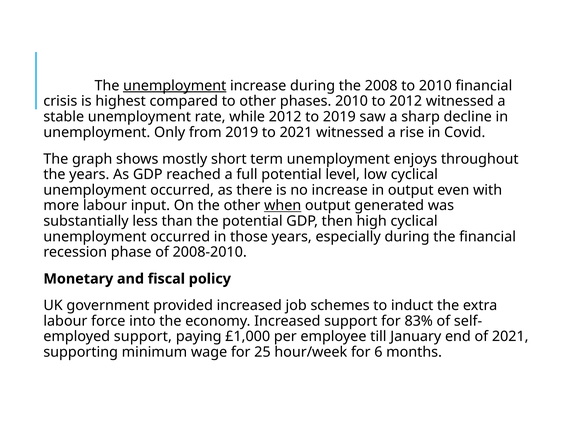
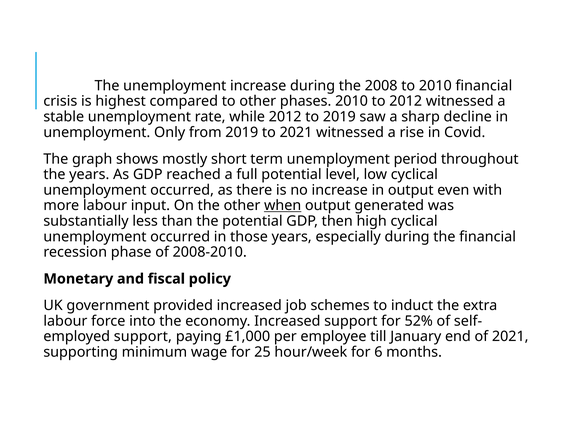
unemployment at (175, 86) underline: present -> none
enjoys: enjoys -> period
83%: 83% -> 52%
